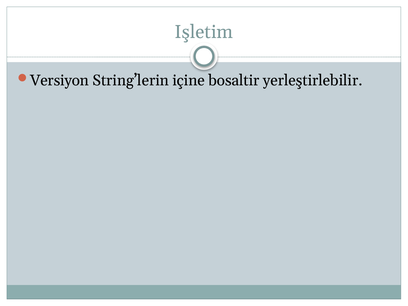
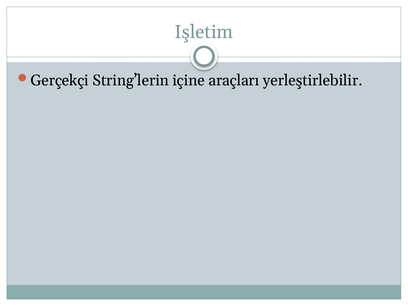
Versiyon: Versiyon -> Gerçekçi
bosaltir: bosaltir -> araçları
